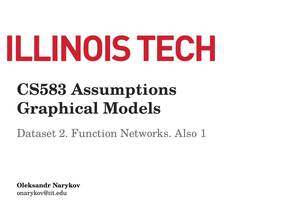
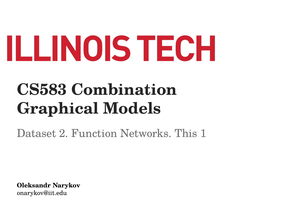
Assumptions: Assumptions -> Combination
Also: Also -> This
